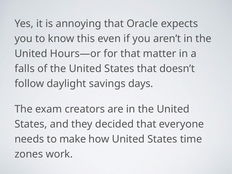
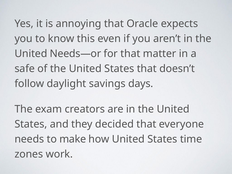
Hours—or: Hours—or -> Needs—or
falls: falls -> safe
